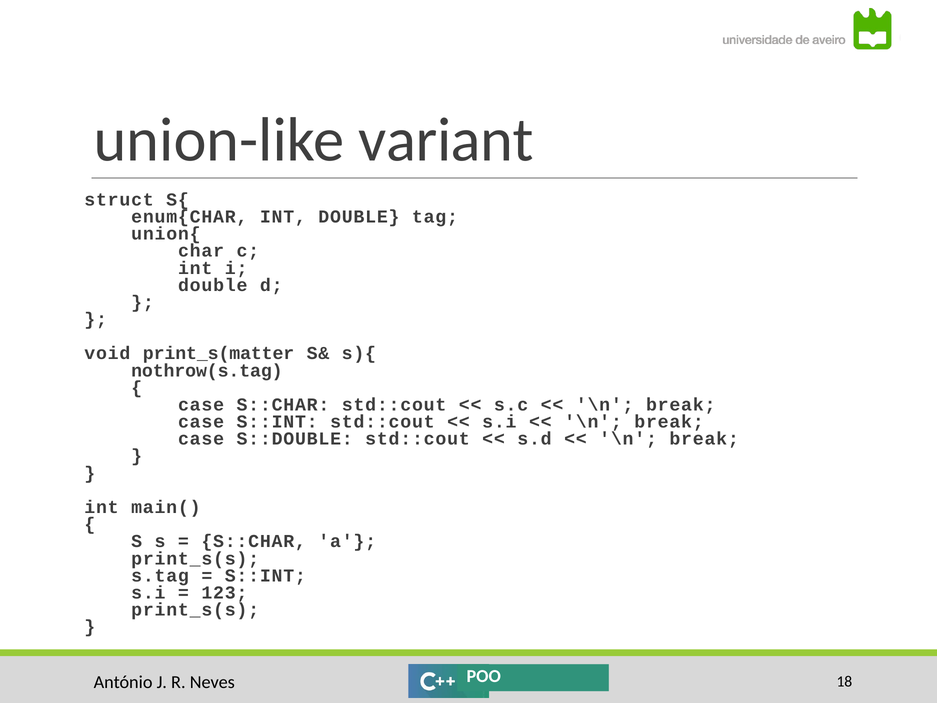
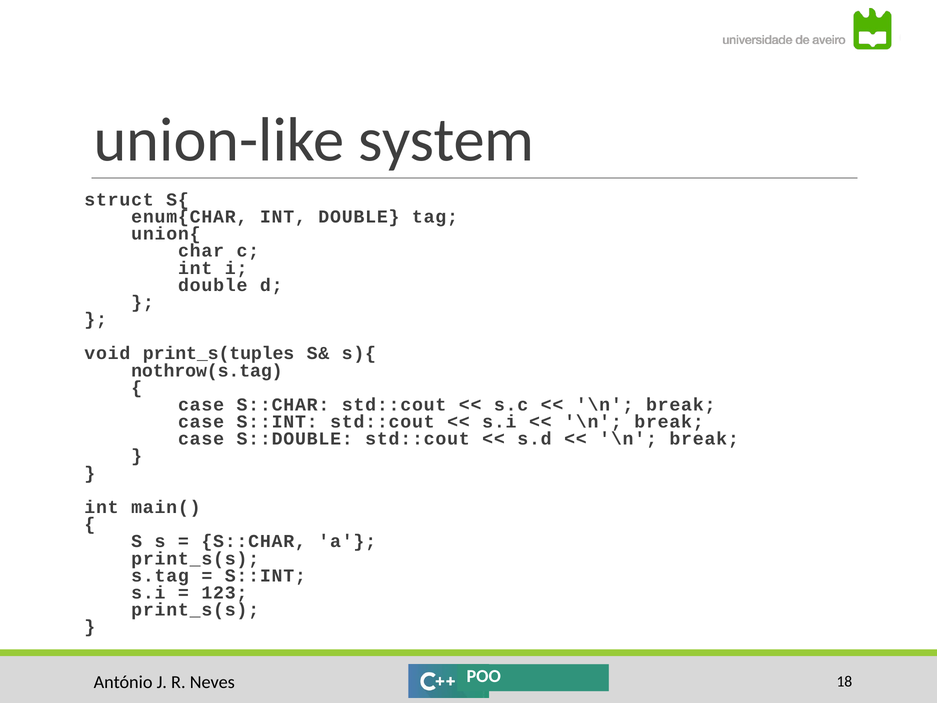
variant: variant -> system
print_s(matter: print_s(matter -> print_s(tuples
